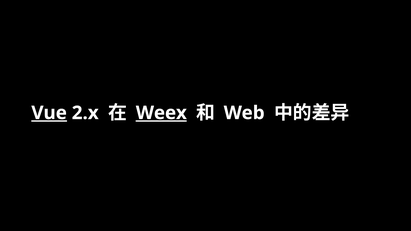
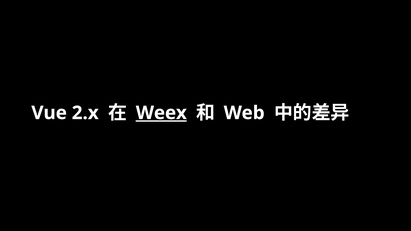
Vue underline: present -> none
